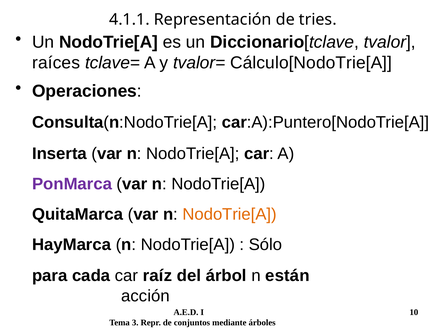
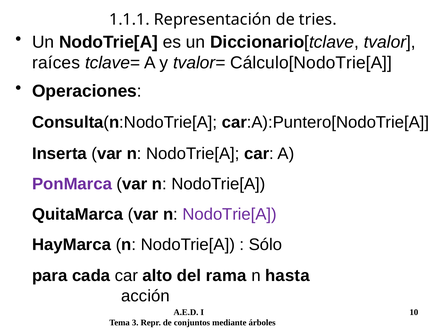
4.1.1: 4.1.1 -> 1.1.1
NodoTrie[A at (230, 215) colour: orange -> purple
raíz: raíz -> alto
árbol: árbol -> rama
están: están -> hasta
